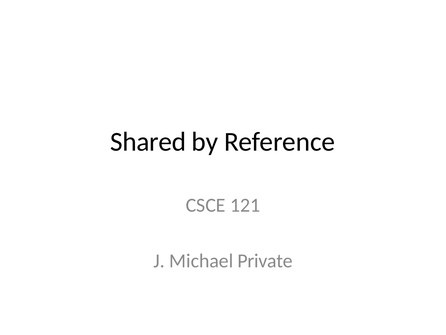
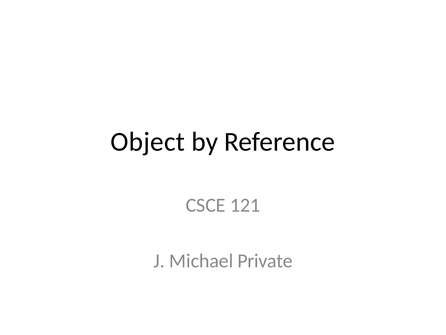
Shared: Shared -> Object
